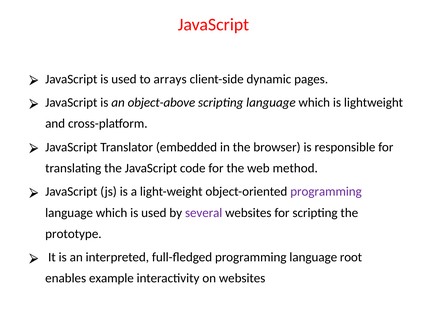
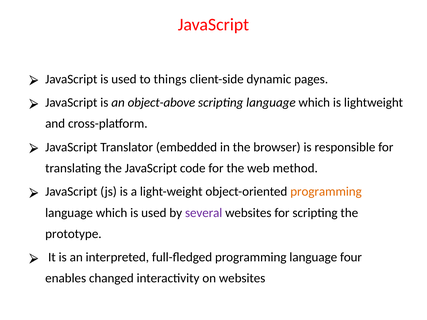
arrays: arrays -> things
programming at (326, 192) colour: purple -> orange
root: root -> four
example: example -> changed
